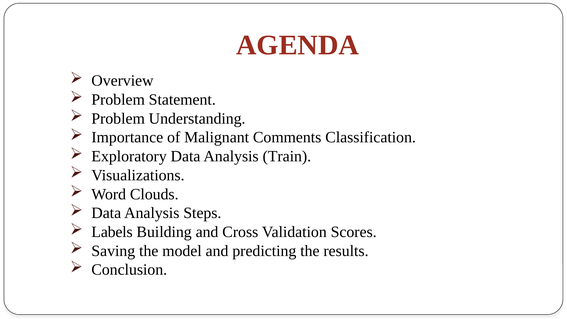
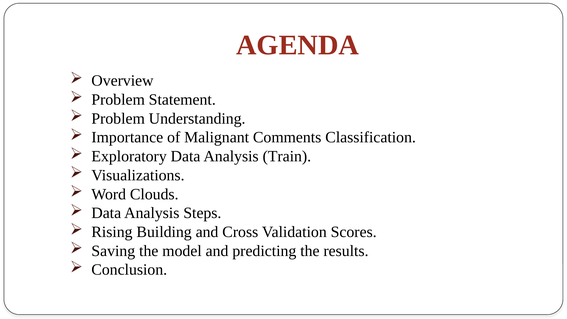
Labels: Labels -> Rising
